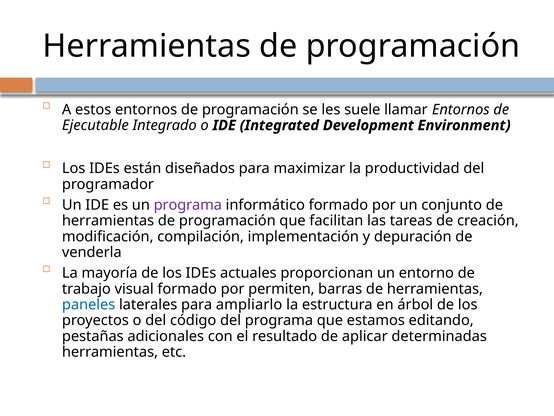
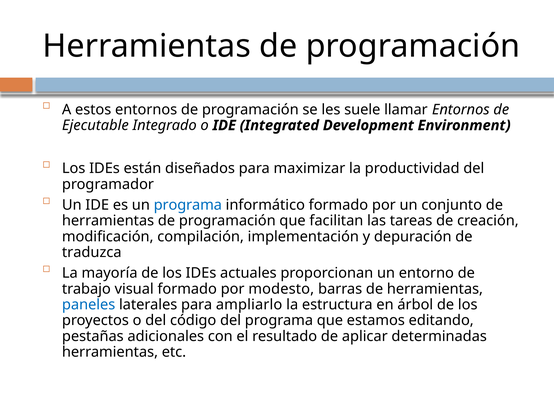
programa at (188, 205) colour: purple -> blue
venderla: venderla -> traduzca
permiten: permiten -> modesto
